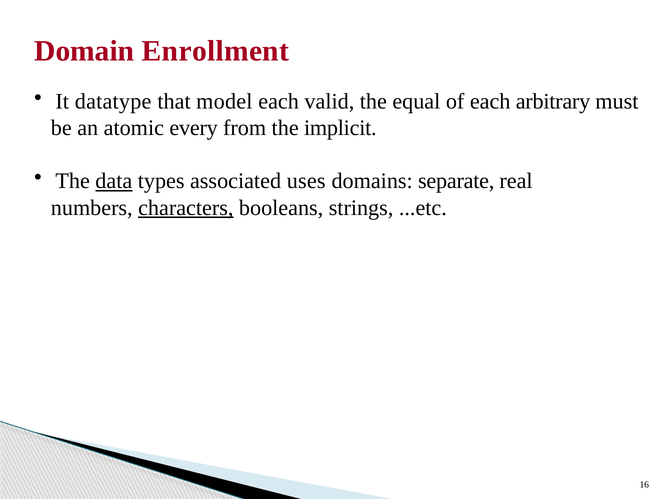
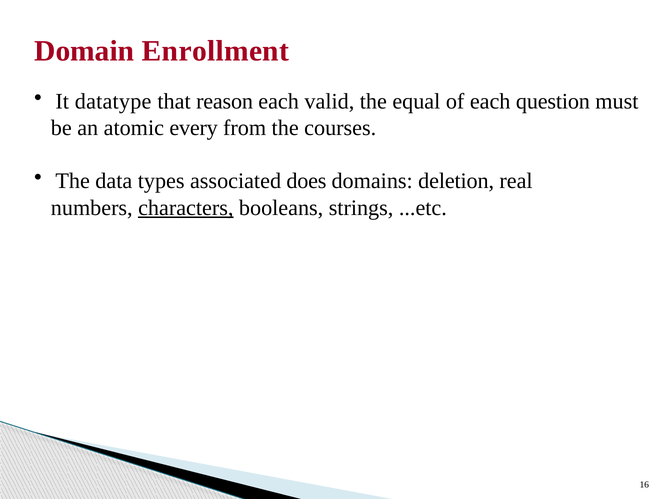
model: model -> reason
arbitrary: arbitrary -> question
implicit: implicit -> courses
data underline: present -> none
uses: uses -> does
separate: separate -> deletion
